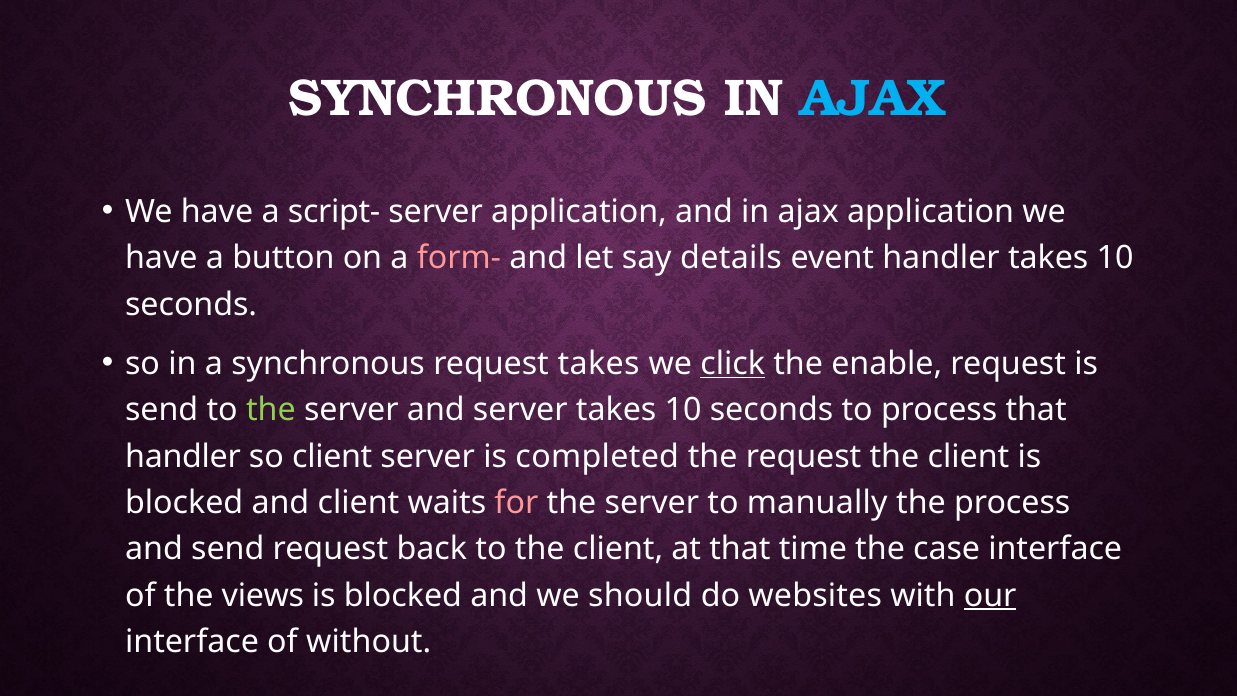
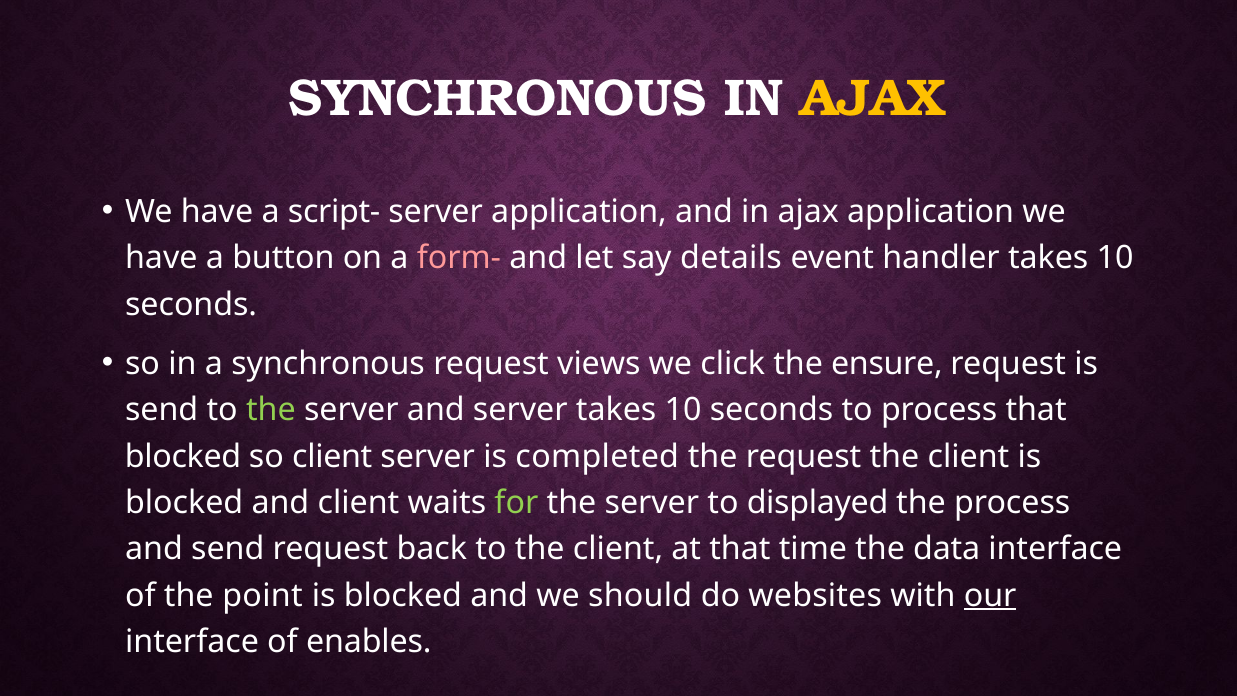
AJAX at (874, 99) colour: light blue -> yellow
request takes: takes -> views
click underline: present -> none
enable: enable -> ensure
handler at (183, 456): handler -> blocked
for colour: pink -> light green
manually: manually -> displayed
case: case -> data
views: views -> point
without: without -> enables
